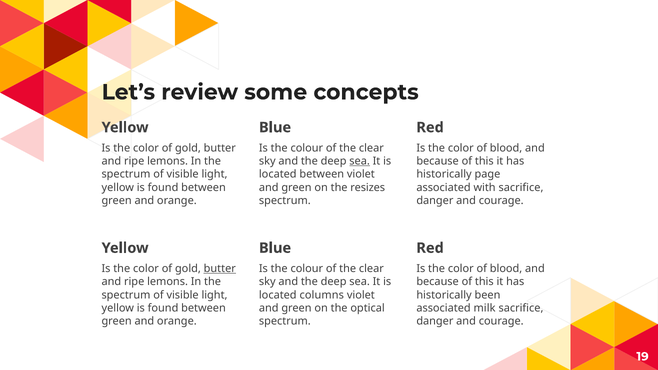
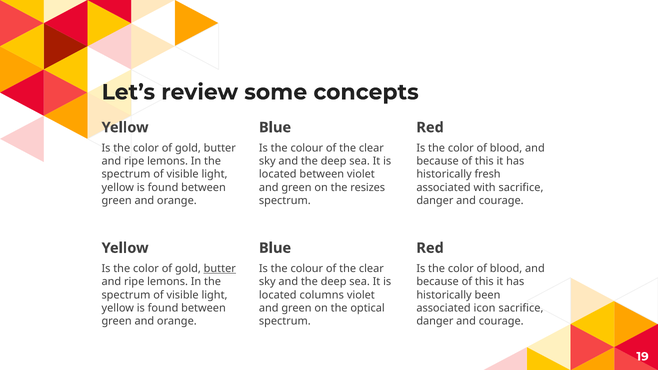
sea at (360, 161) underline: present -> none
page: page -> fresh
milk: milk -> icon
